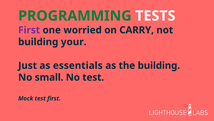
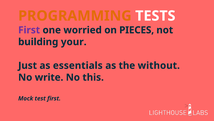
PROGRAMMING colour: green -> orange
CARRY: CARRY -> PIECES
the building: building -> without
small: small -> write
No test: test -> this
